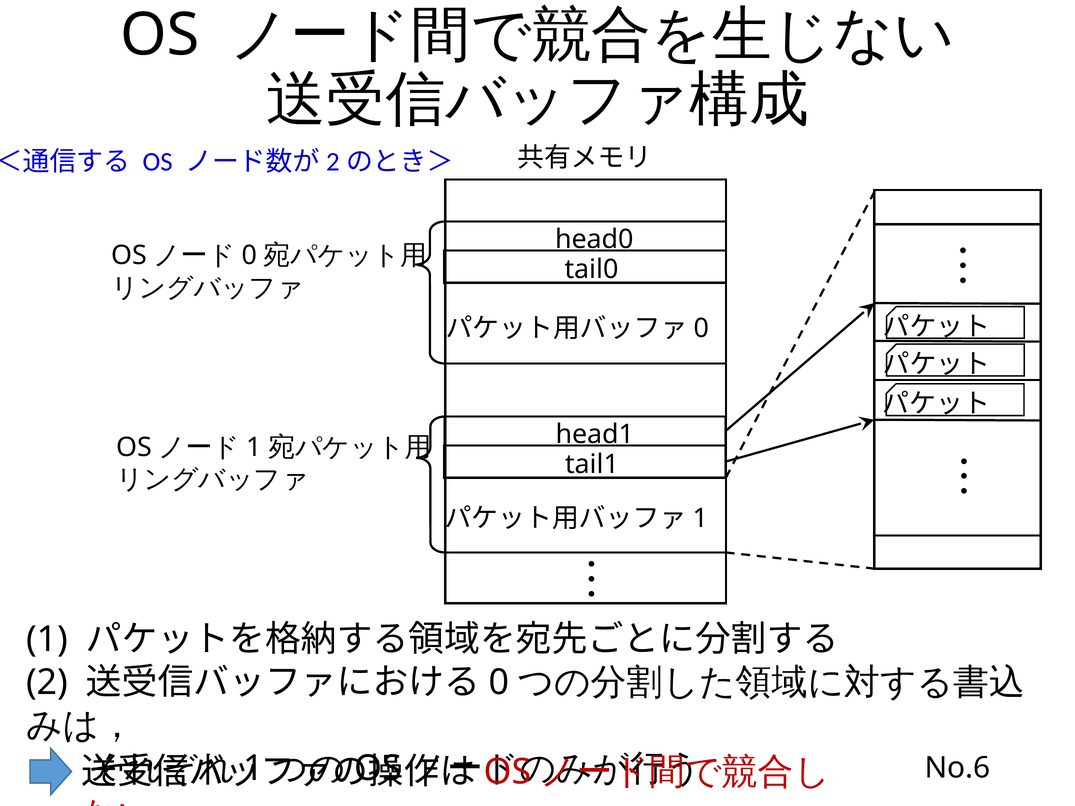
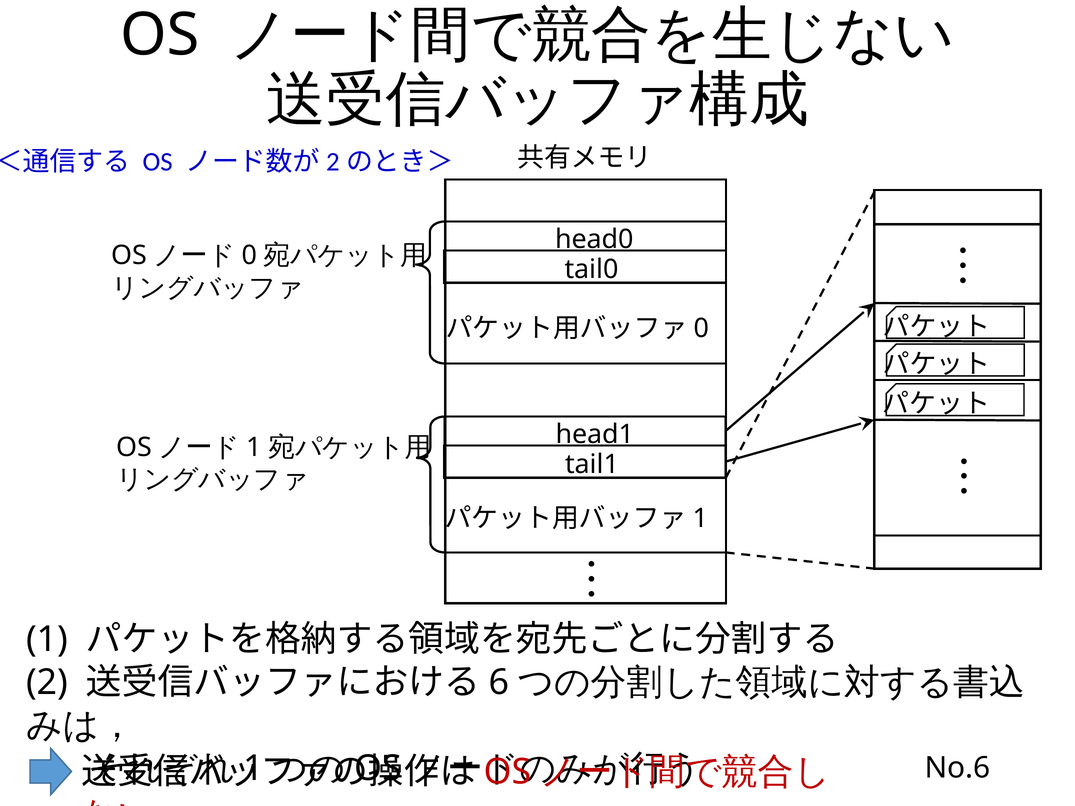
0: 0 -> 6
